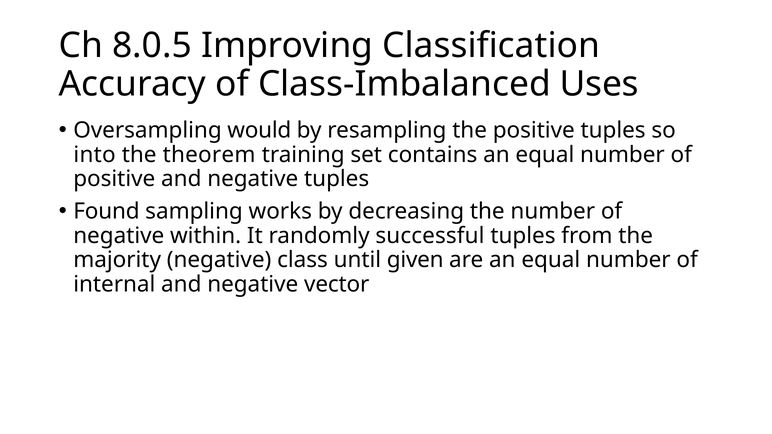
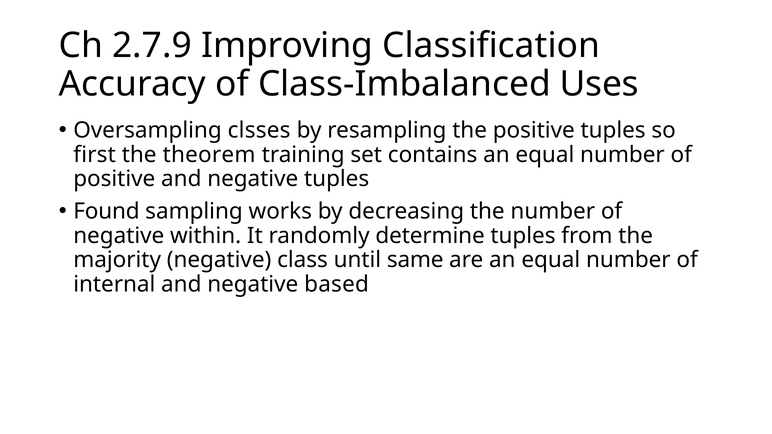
8.0.5: 8.0.5 -> 2.7.9
would: would -> clsses
into: into -> first
successful: successful -> determine
given: given -> same
vector: vector -> based
